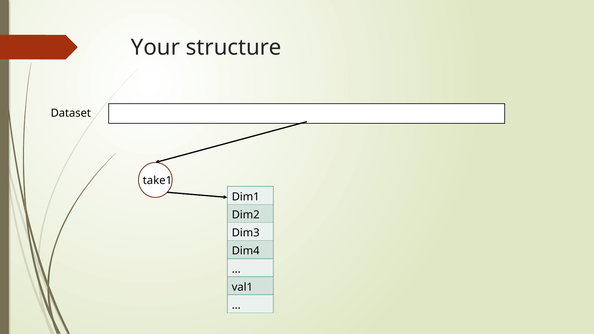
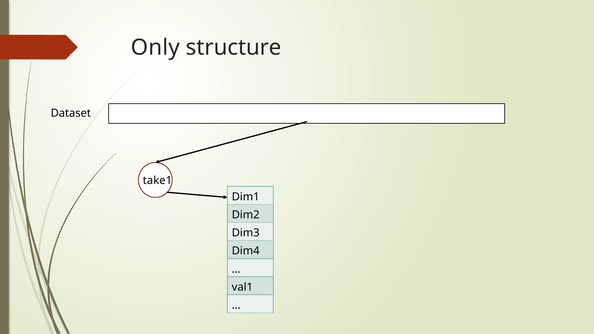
Your: Your -> Only
